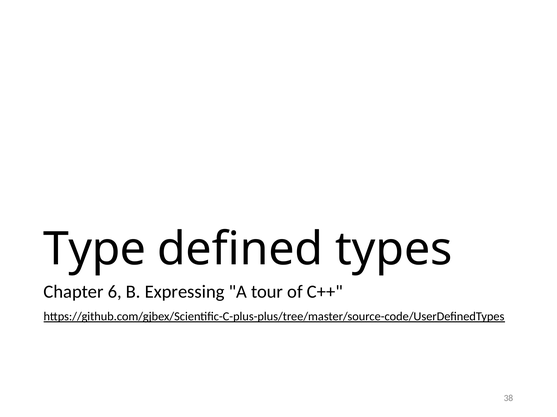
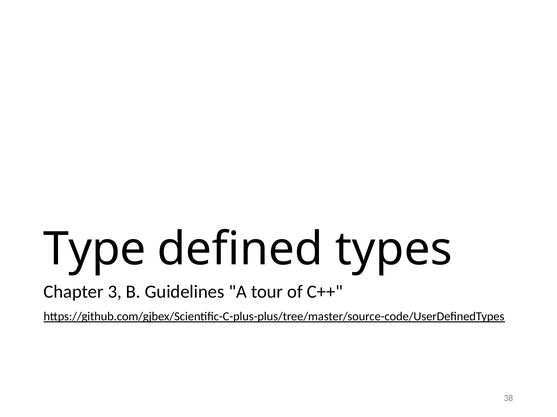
6: 6 -> 3
Expressing: Expressing -> Guidelines
